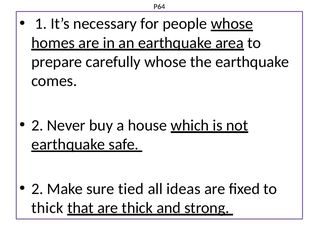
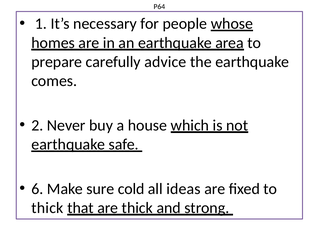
carefully whose: whose -> advice
2 at (37, 189): 2 -> 6
tied: tied -> cold
